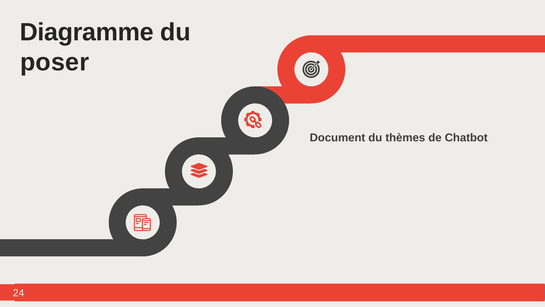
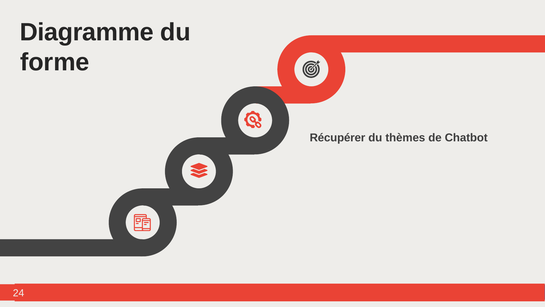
poser: poser -> forme
Document: Document -> Récupérer
